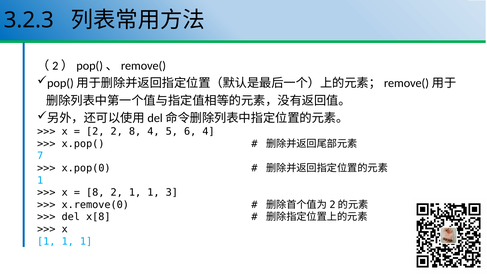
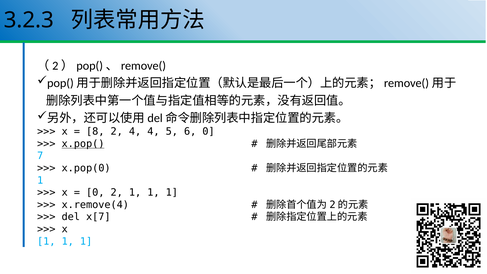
2 at (95, 132): 2 -> 8
2 8: 8 -> 4
6 4: 4 -> 0
x.pop( underline: none -> present
8 at (95, 193): 8 -> 0
2 1 1 3: 3 -> 1
x.remove(0: x.remove(0 -> x.remove(4
x[8: x[8 -> x[7
